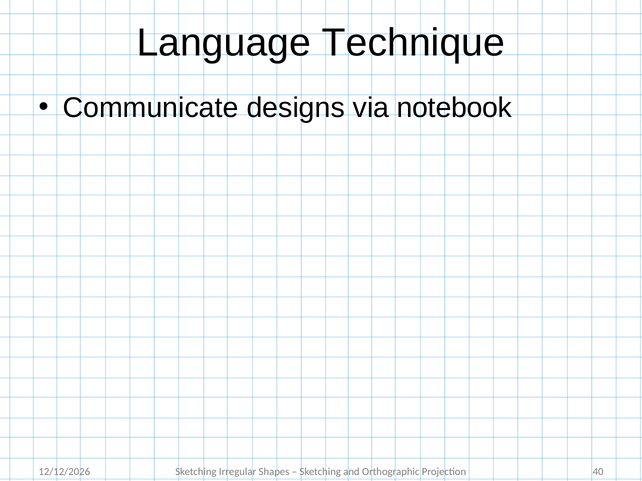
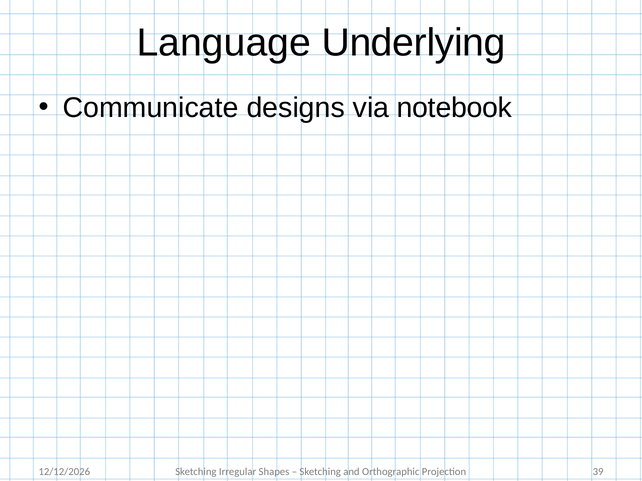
Technique: Technique -> Underlying
40: 40 -> 39
